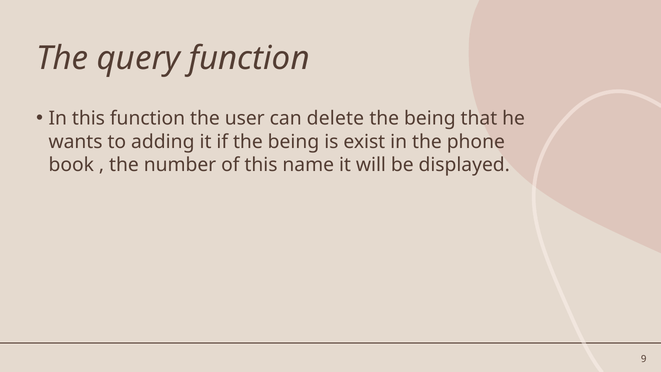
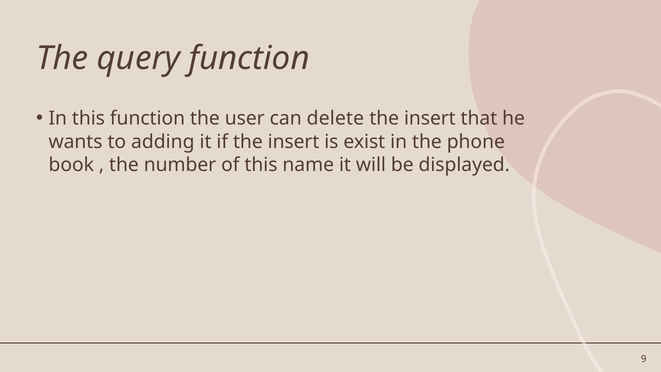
being at (430, 119): being -> insert
if the being: being -> insert
